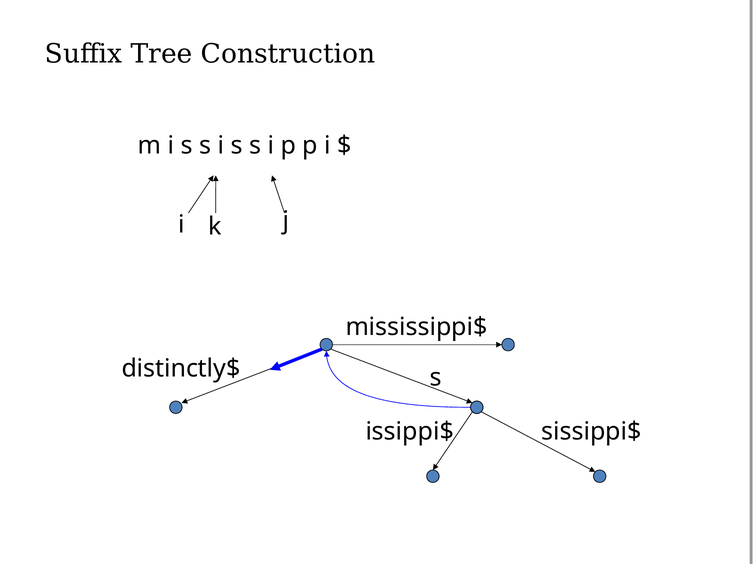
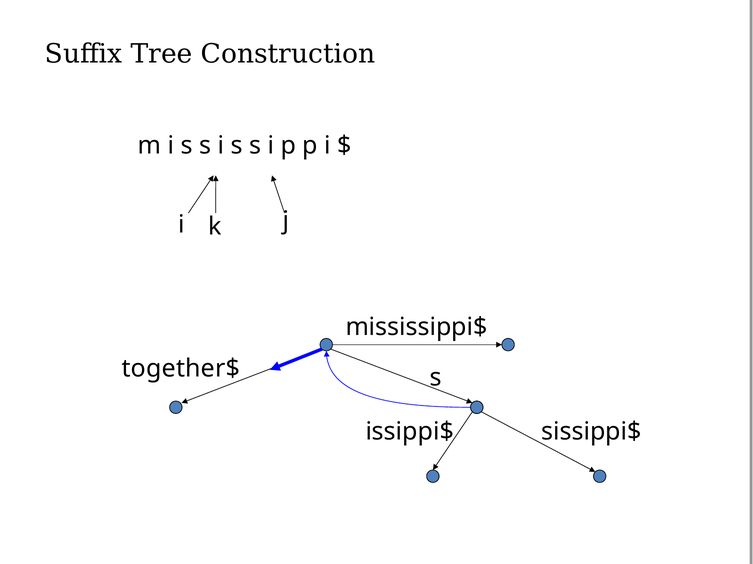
distinctly$: distinctly$ -> together$
